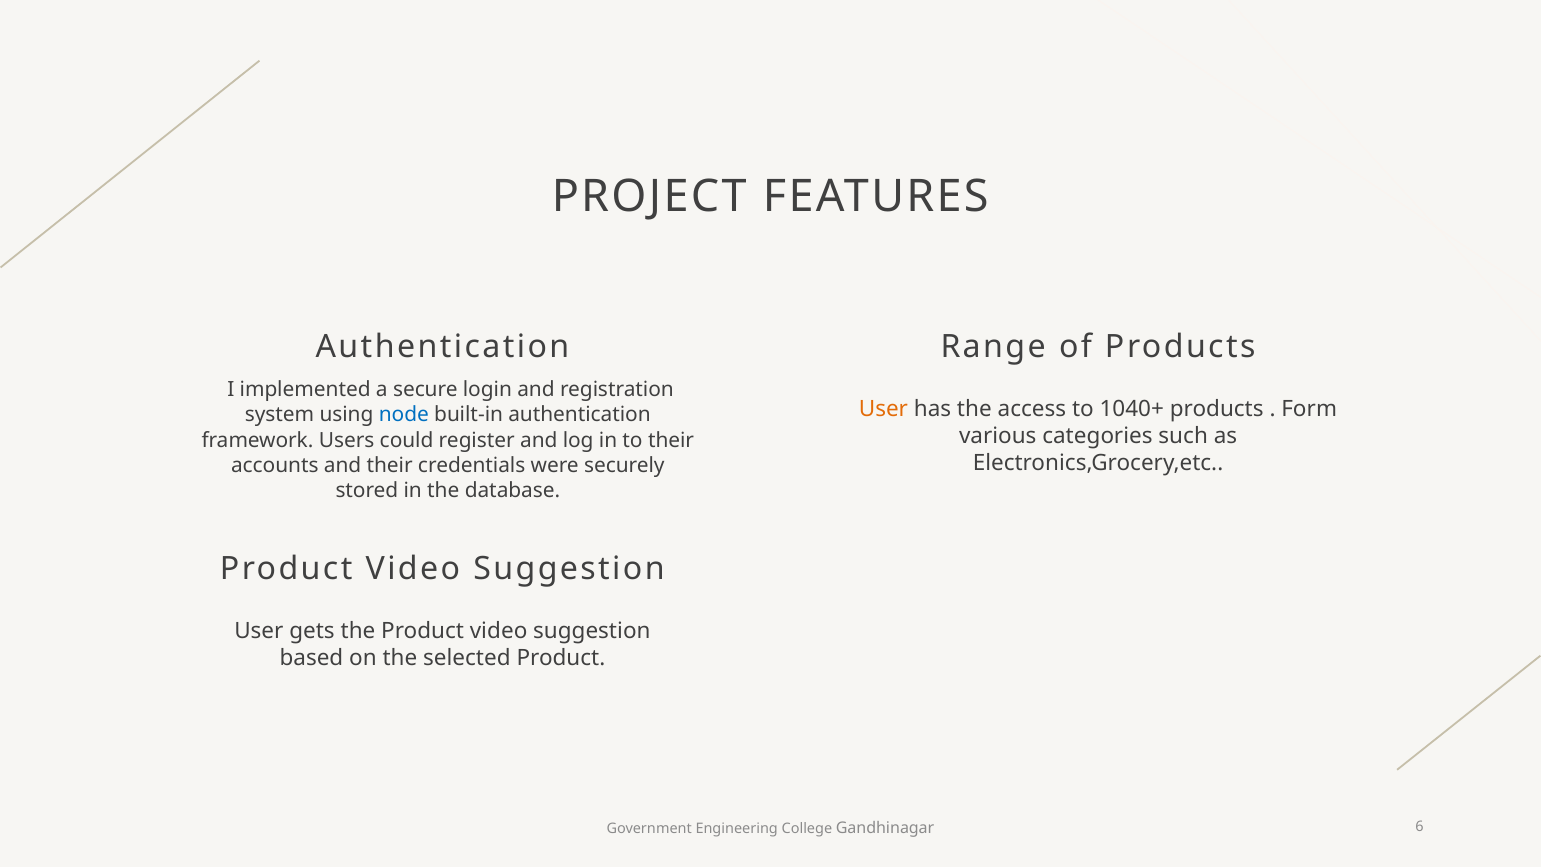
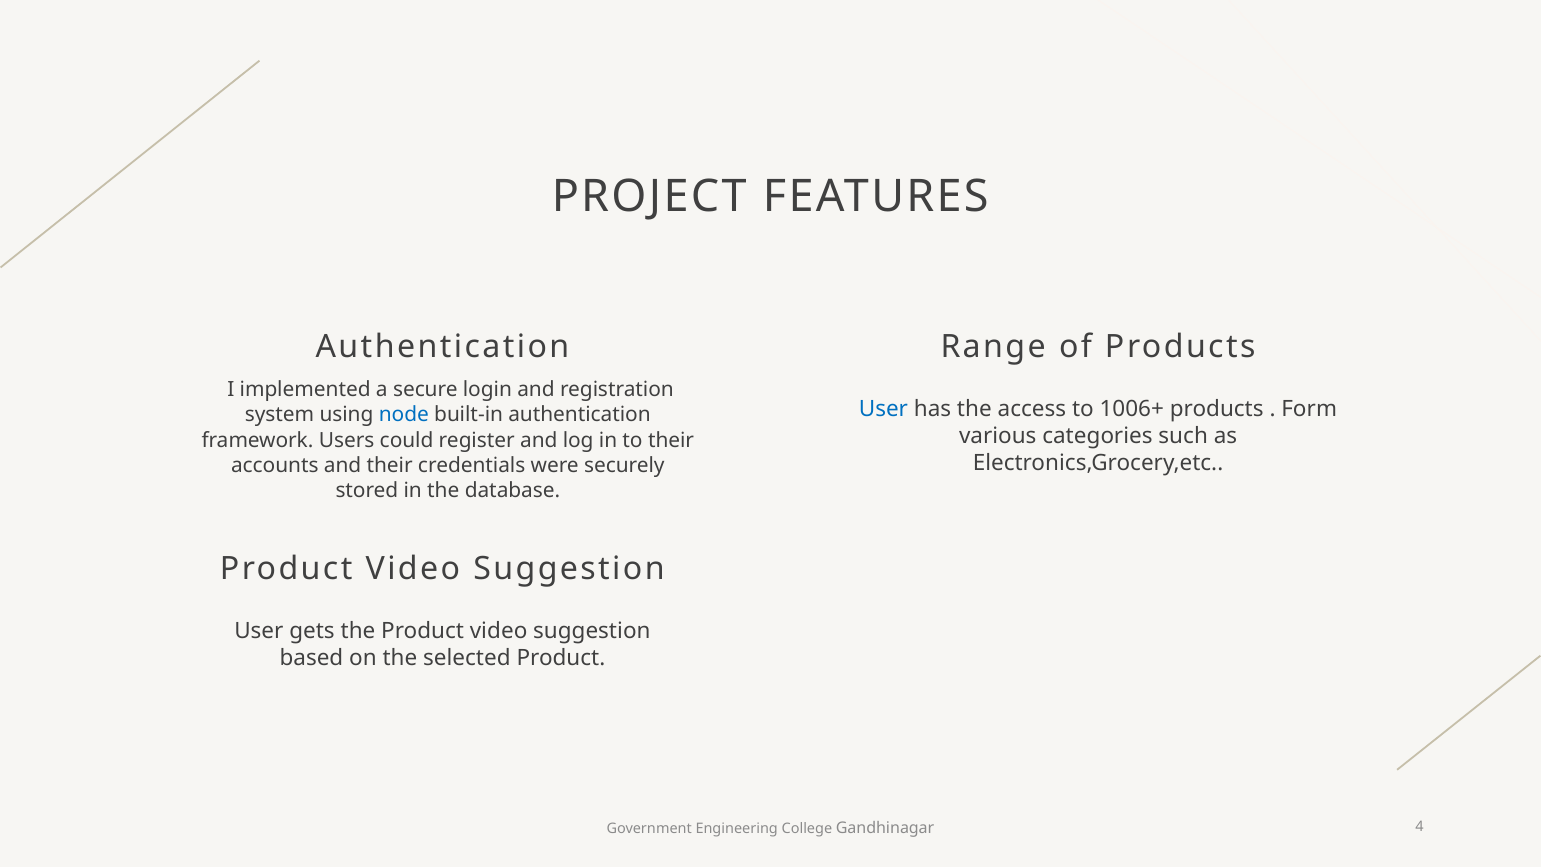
User at (883, 409) colour: orange -> blue
1040+: 1040+ -> 1006+
6: 6 -> 4
